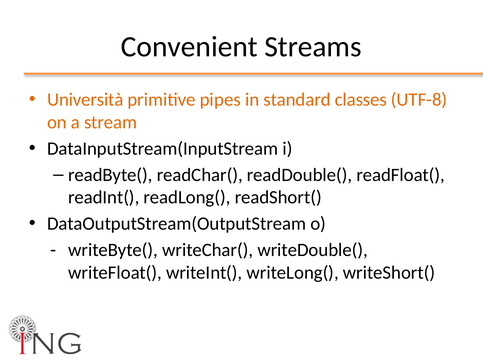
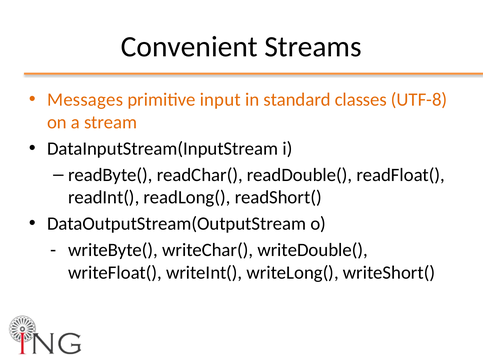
Università: Università -> Messages
pipes: pipes -> input
